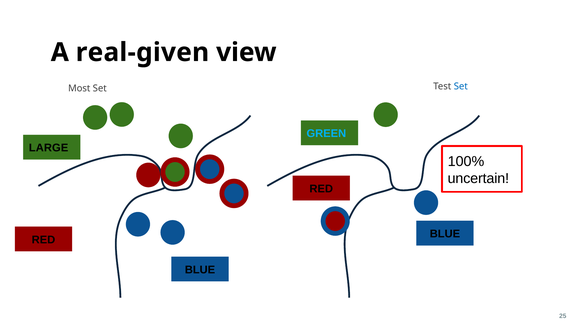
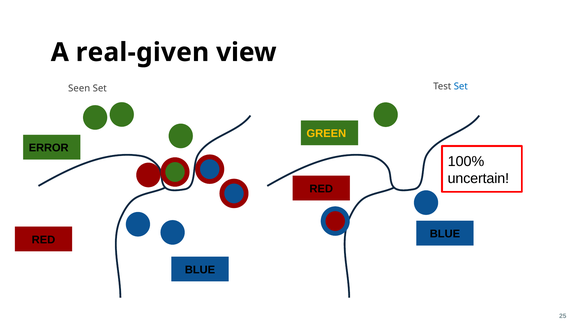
Most: Most -> Seen
GREEN colour: light blue -> yellow
LARGE: LARGE -> ERROR
